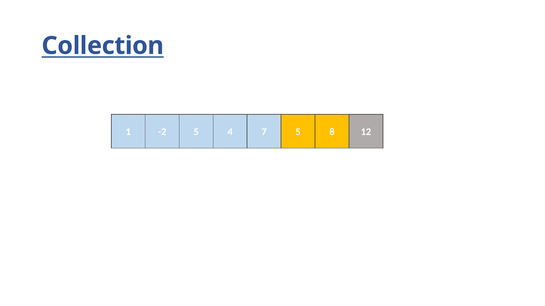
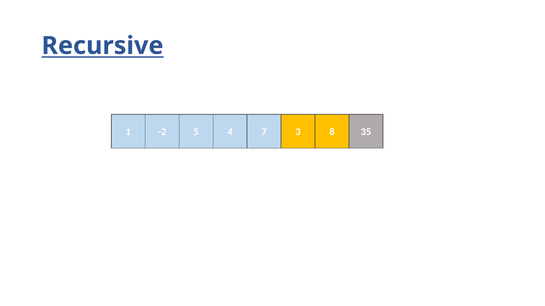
Collection: Collection -> Recursive
7 5: 5 -> 3
12: 12 -> 35
